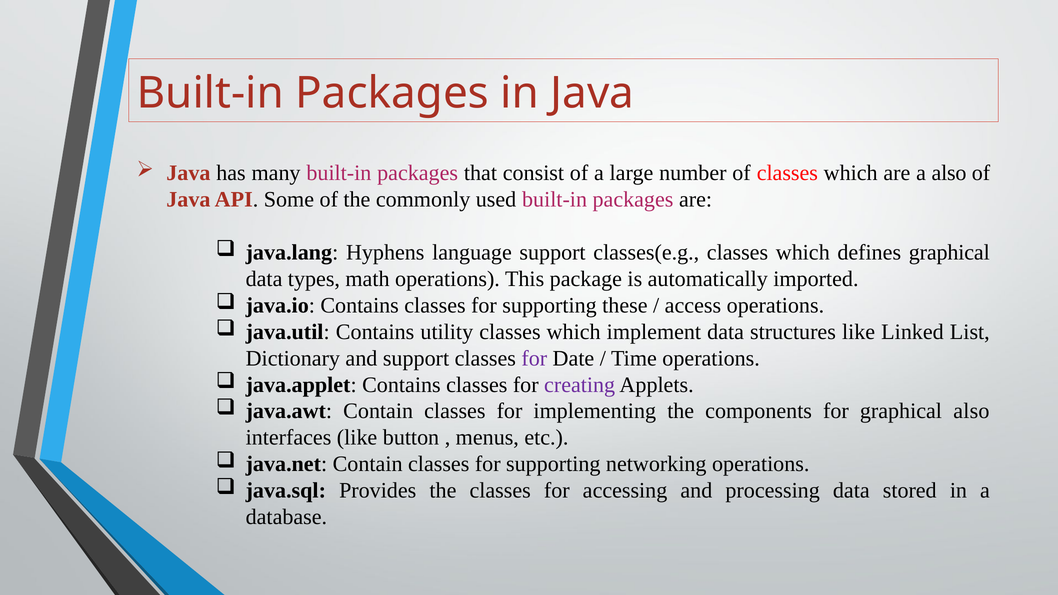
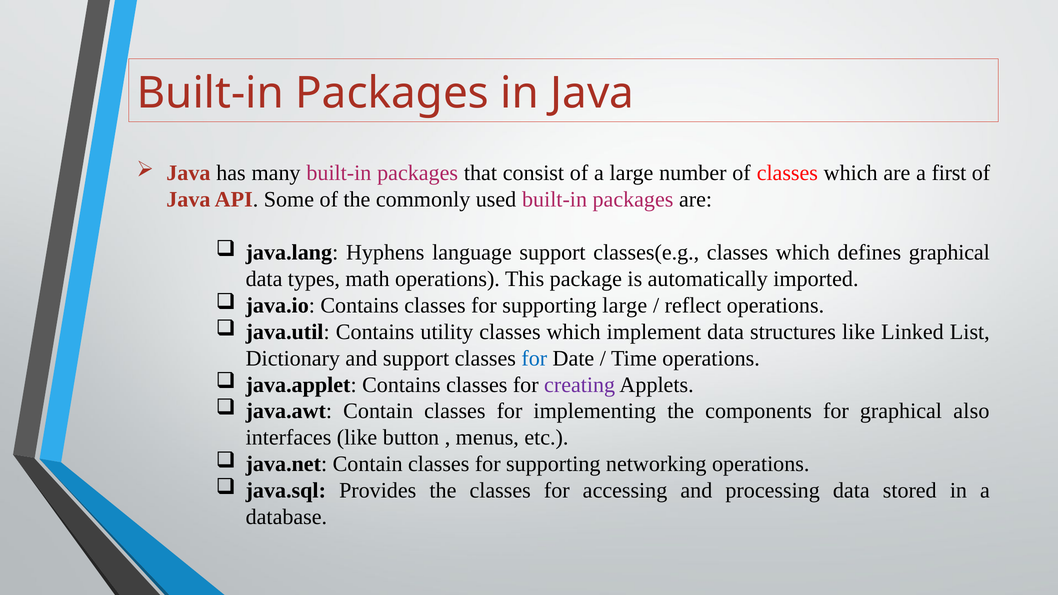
a also: also -> first
supporting these: these -> large
access: access -> reflect
for at (534, 358) colour: purple -> blue
